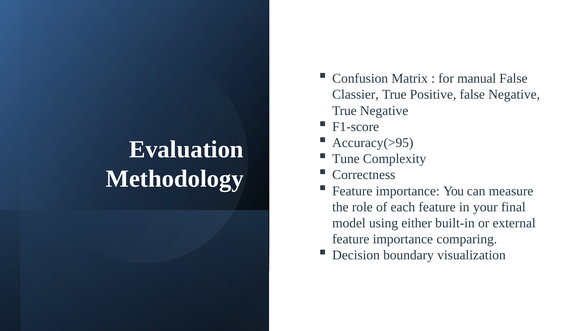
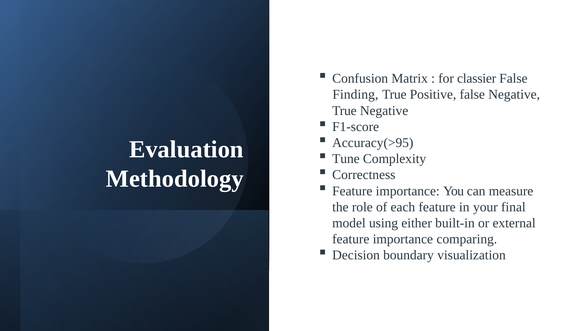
manual: manual -> classier
Classier: Classier -> Finding
